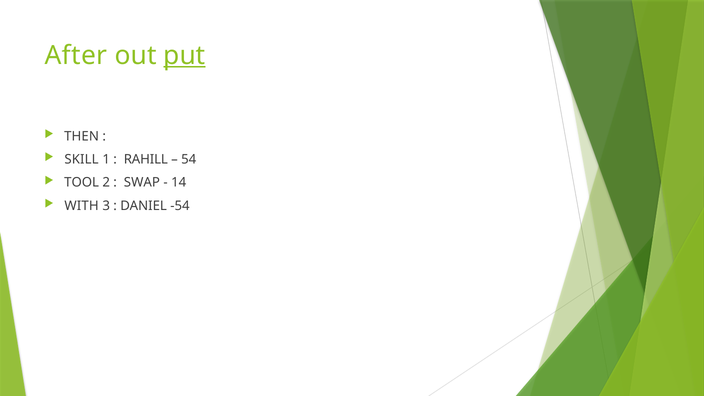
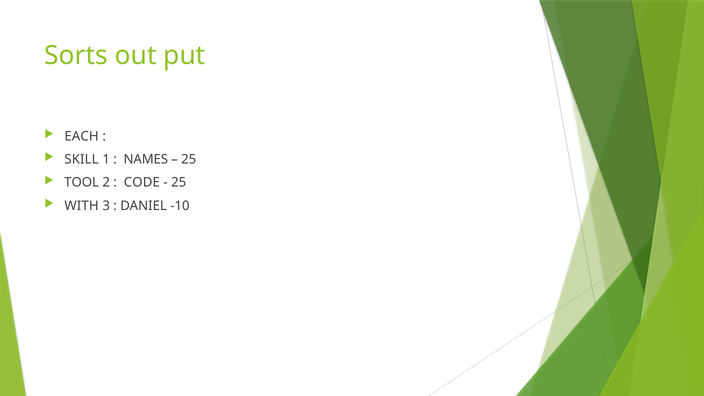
After: After -> Sorts
put underline: present -> none
THEN: THEN -> EACH
RAHILL: RAHILL -> NAMES
54 at (189, 159): 54 -> 25
SWAP: SWAP -> CODE
14 at (179, 183): 14 -> 25
-54: -54 -> -10
